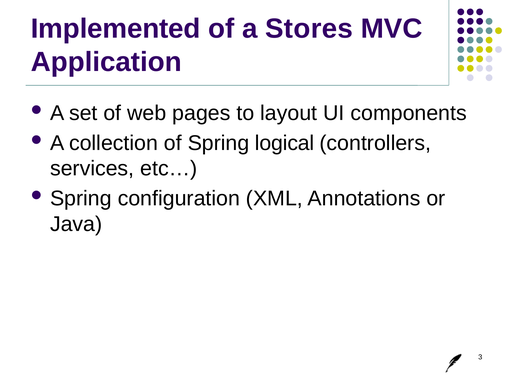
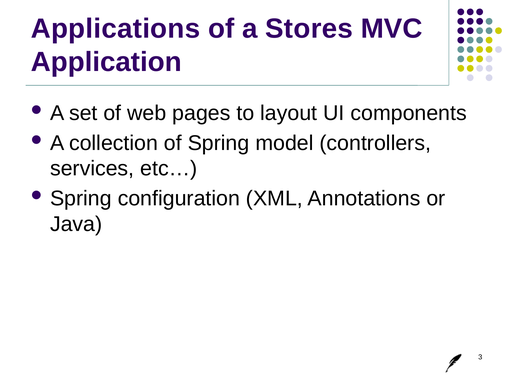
Implemented: Implemented -> Applications
logical: logical -> model
